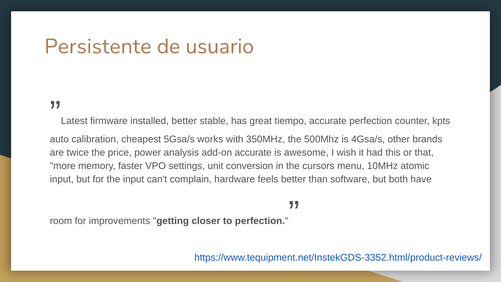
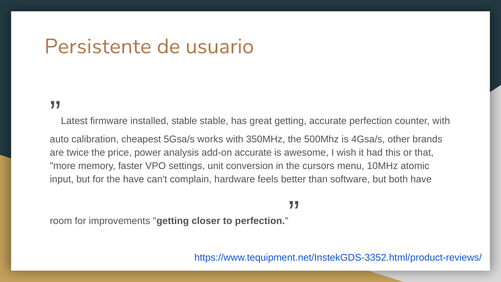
installed better: better -> stable
great tiempo: tiempo -> getting
counter kpts: kpts -> with
the input: input -> have
